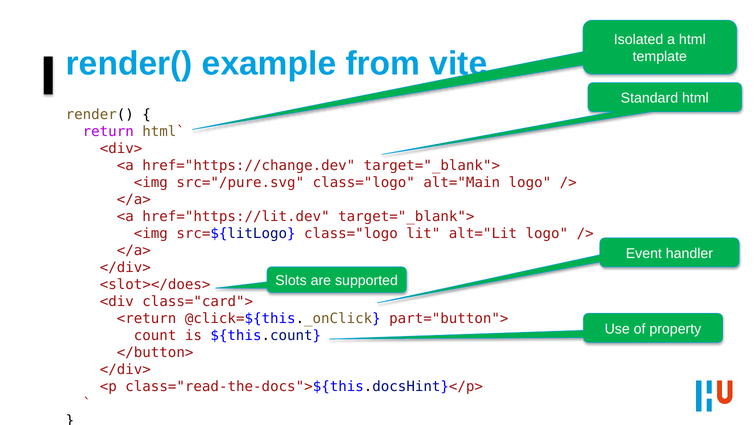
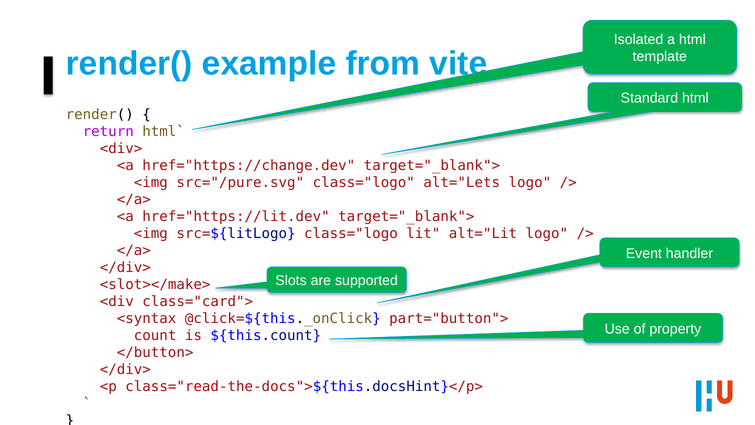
alt="Main: alt="Main -> alt="Lets
<slot></does>: <slot></does> -> <slot></make>
<return: <return -> <syntax
